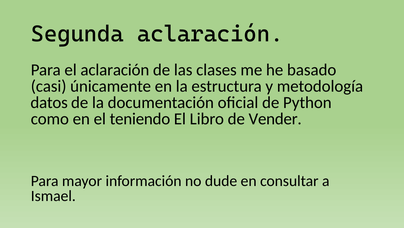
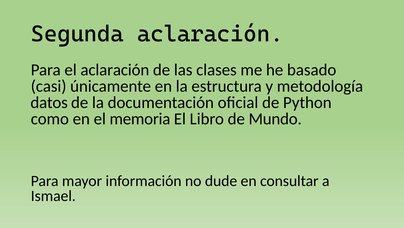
teniendo: teniendo -> memoria
Vender: Vender -> Mundo
